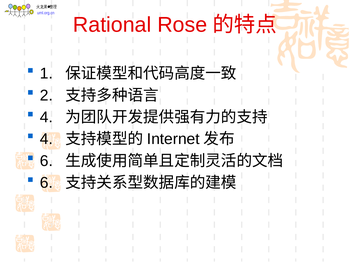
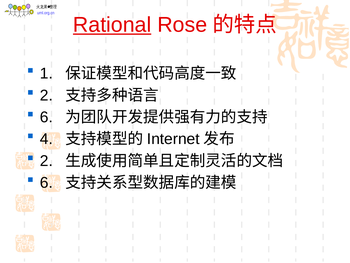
Rational underline: none -> present
4 at (46, 117): 4 -> 6
6 at (46, 161): 6 -> 2
